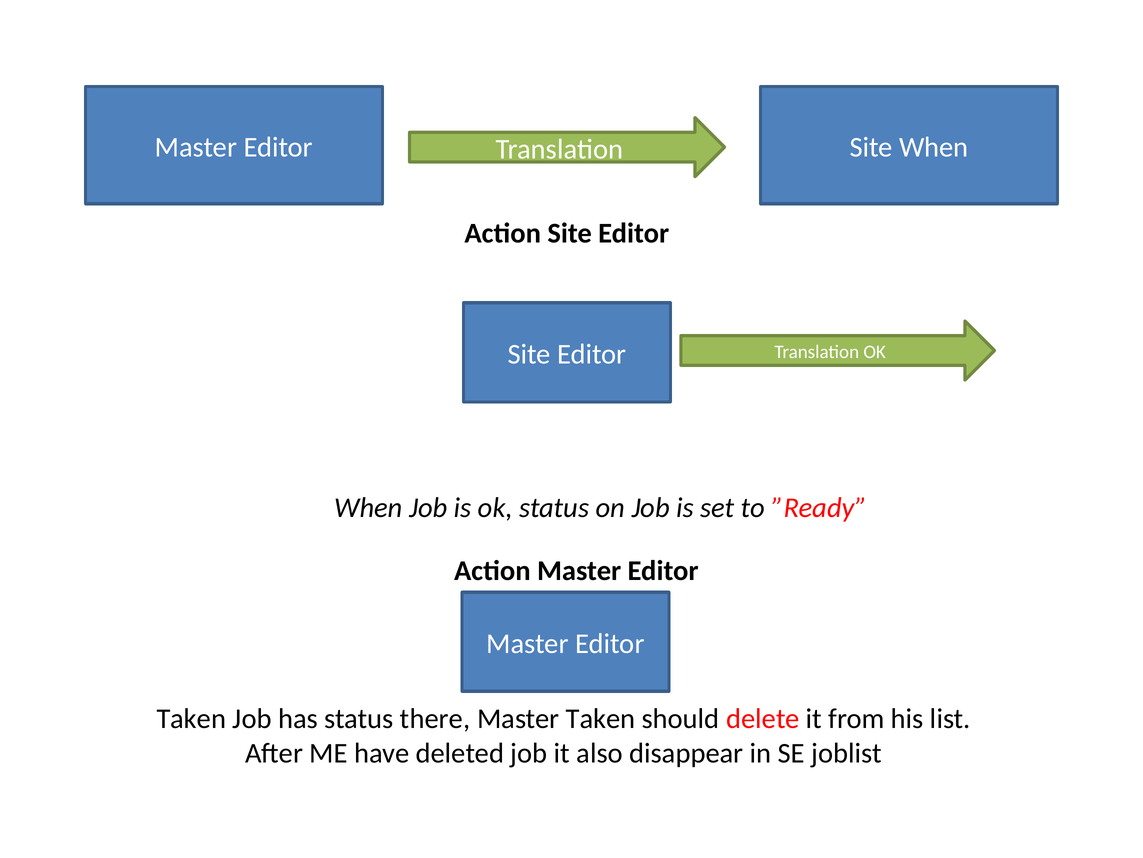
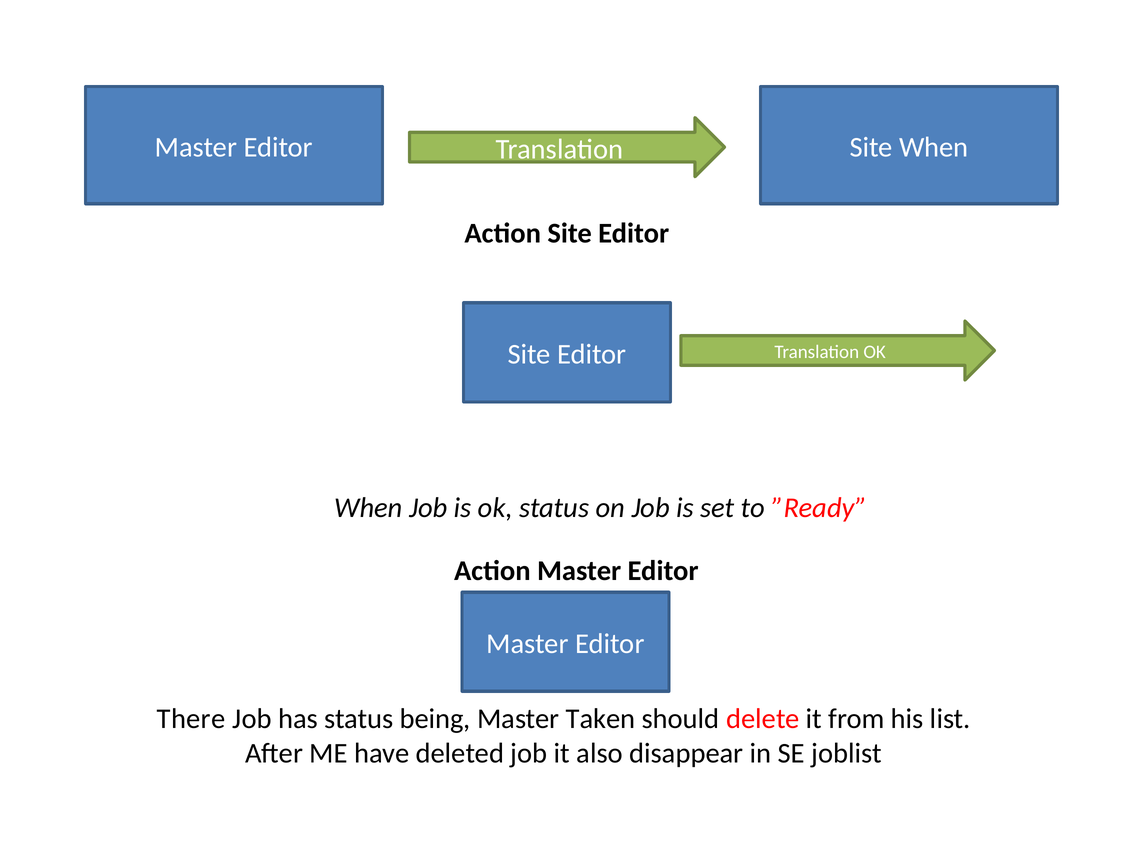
Taken at (191, 718): Taken -> There
there: there -> being
